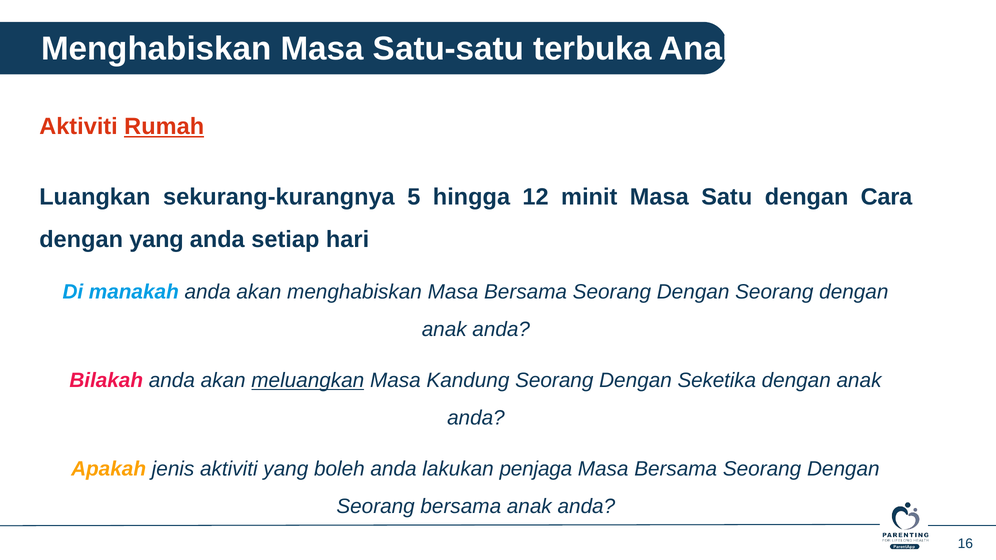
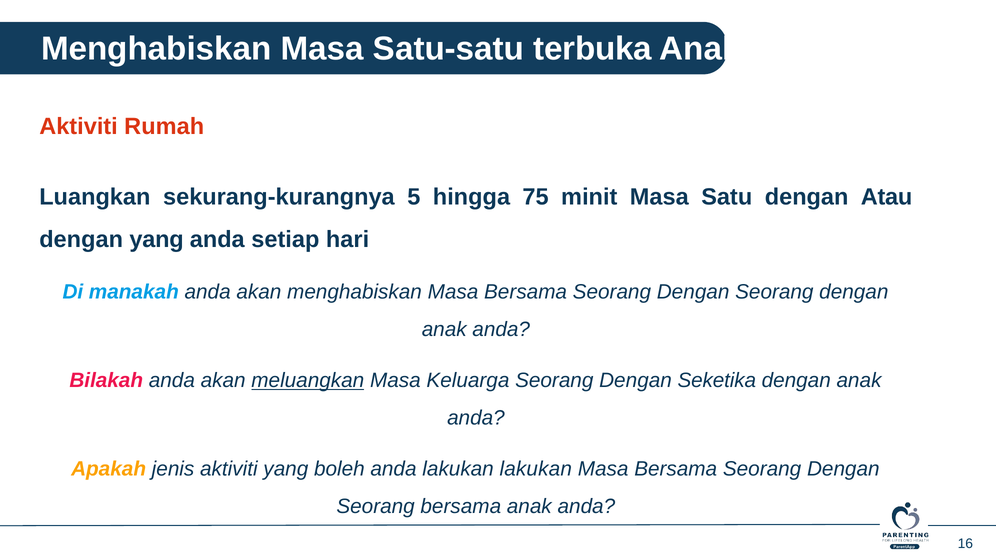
Rumah underline: present -> none
12: 12 -> 75
Cara: Cara -> Atau
Kandung: Kandung -> Keluarga
lakukan penjaga: penjaga -> lakukan
